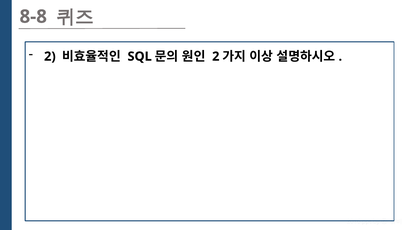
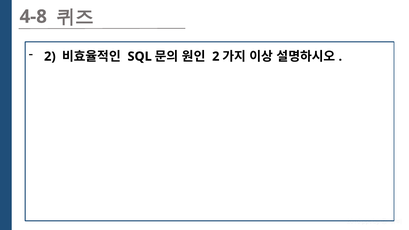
8-8: 8-8 -> 4-8
